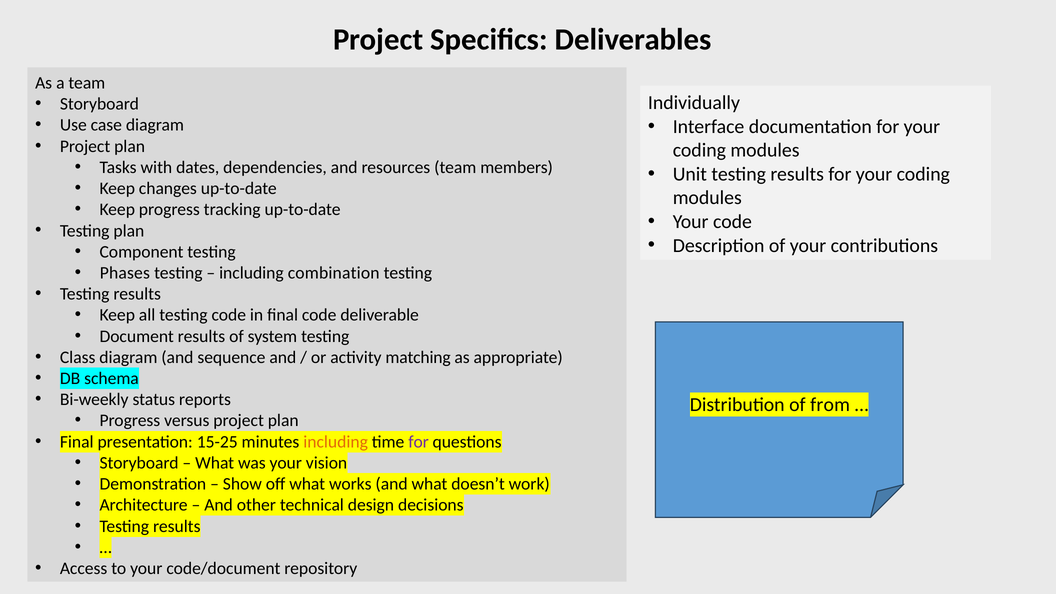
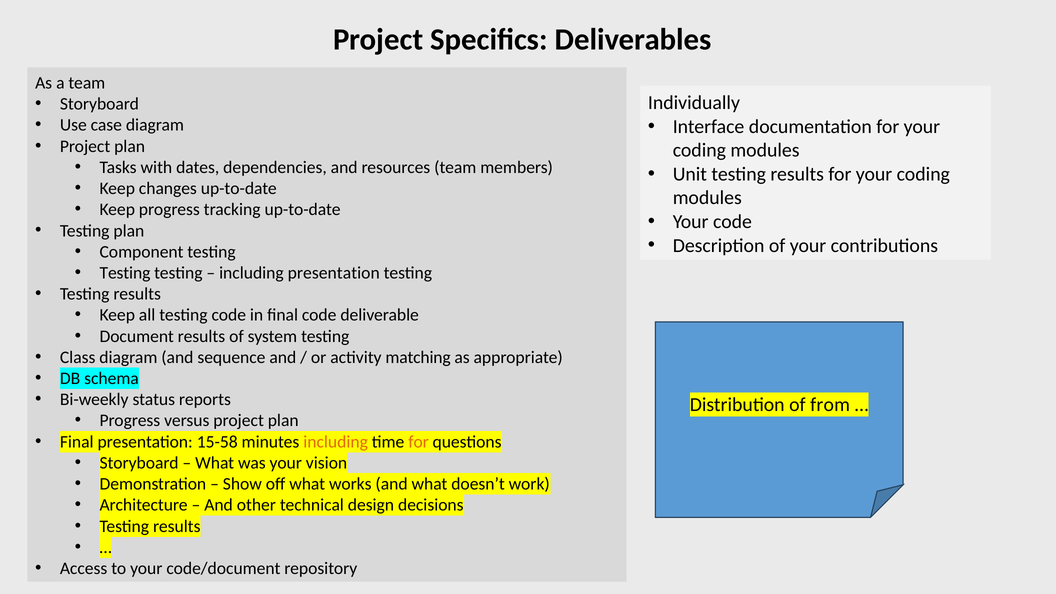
Phases at (125, 273): Phases -> Testing
including combination: combination -> presentation
15-25: 15-25 -> 15-58
for at (419, 442) colour: purple -> orange
